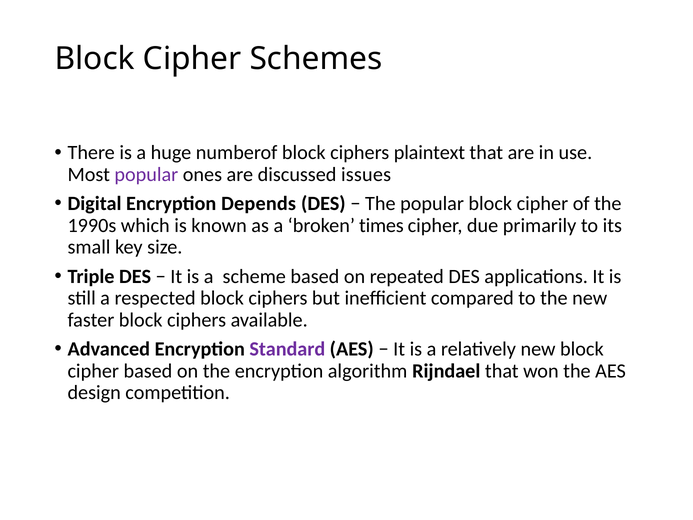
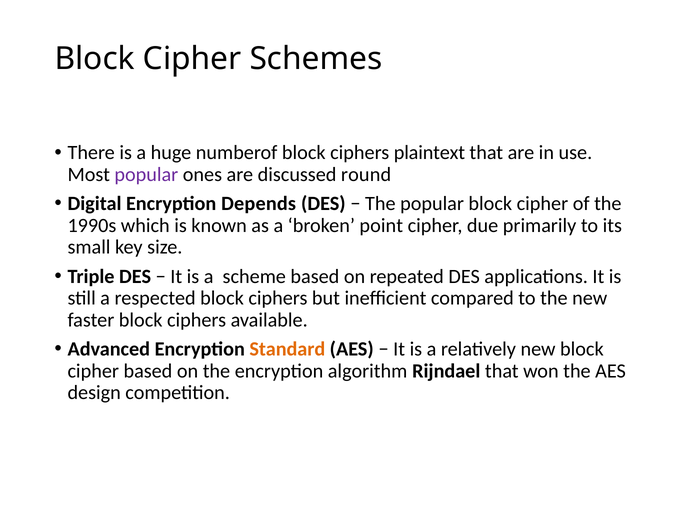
issues: issues -> round
times: times -> point
Standard colour: purple -> orange
